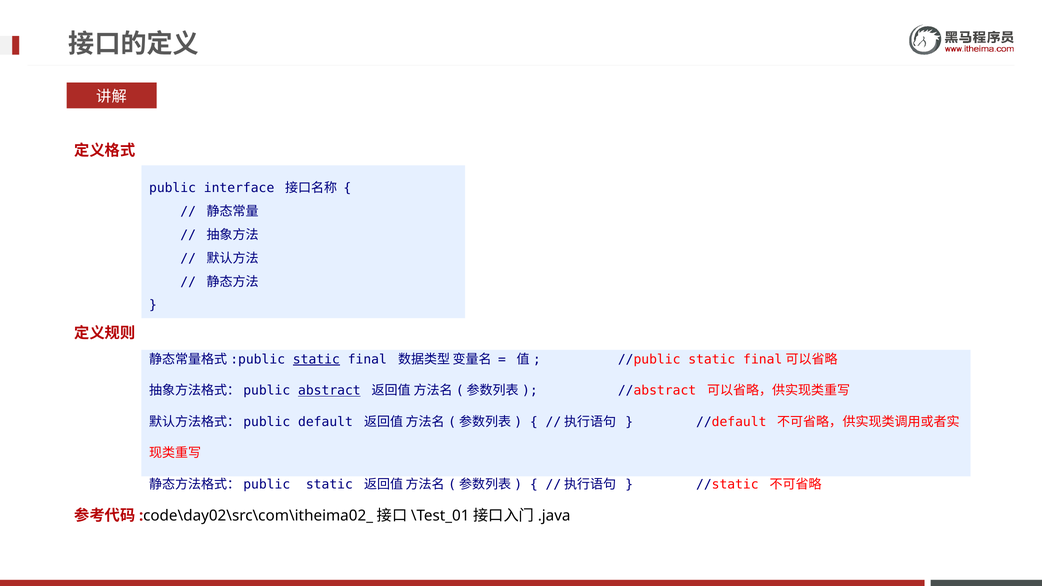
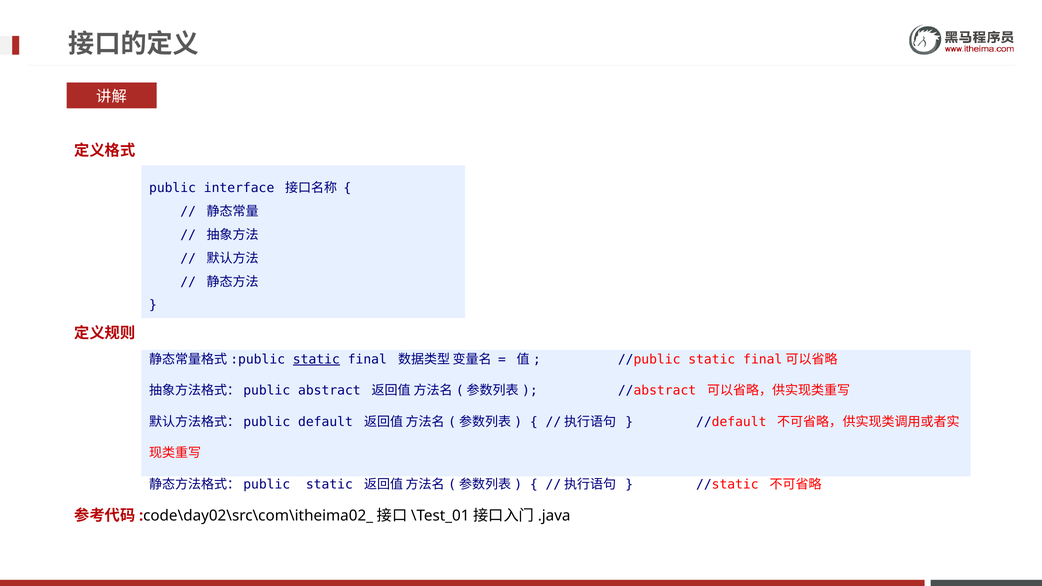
abstract underline: present -> none
